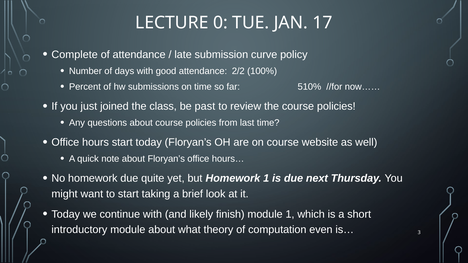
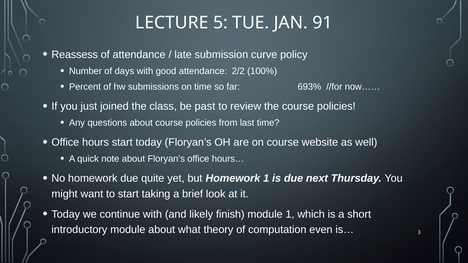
0: 0 -> 5
17: 17 -> 91
Complete: Complete -> Reassess
510%: 510% -> 693%
